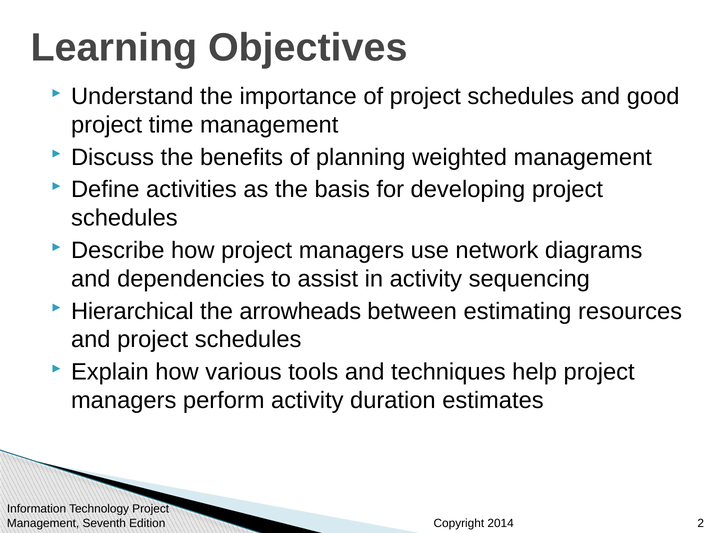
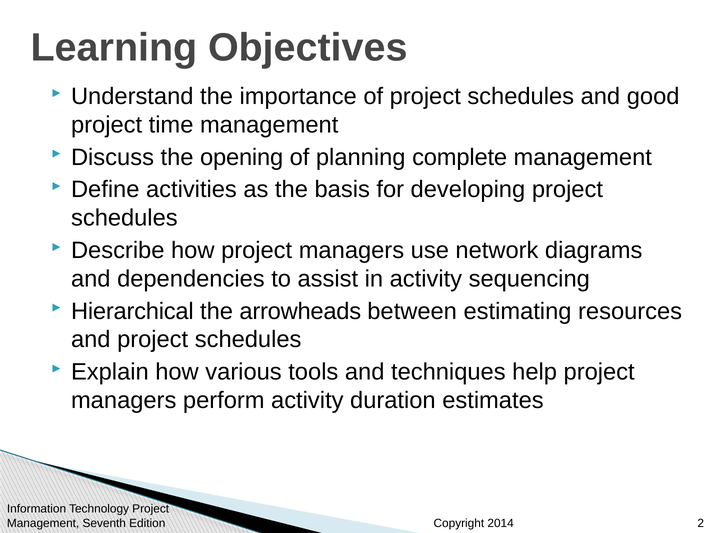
benefits: benefits -> opening
weighted: weighted -> complete
